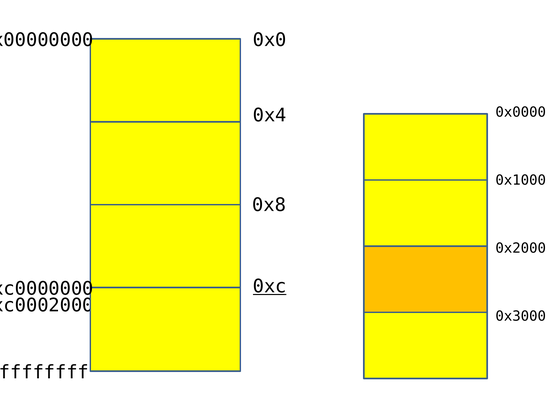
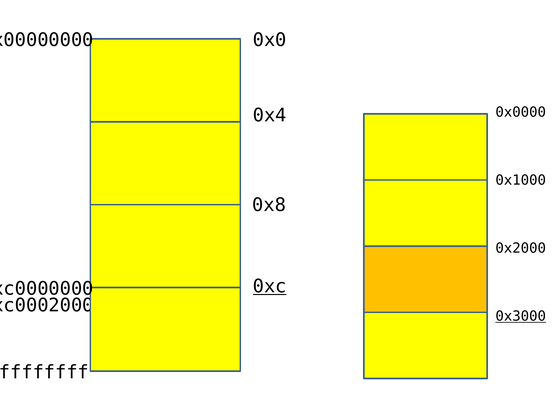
0x3000 underline: none -> present
